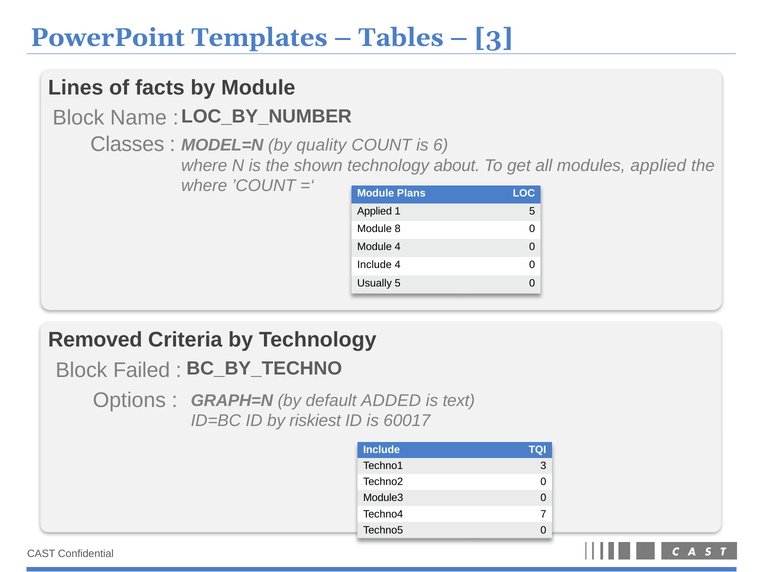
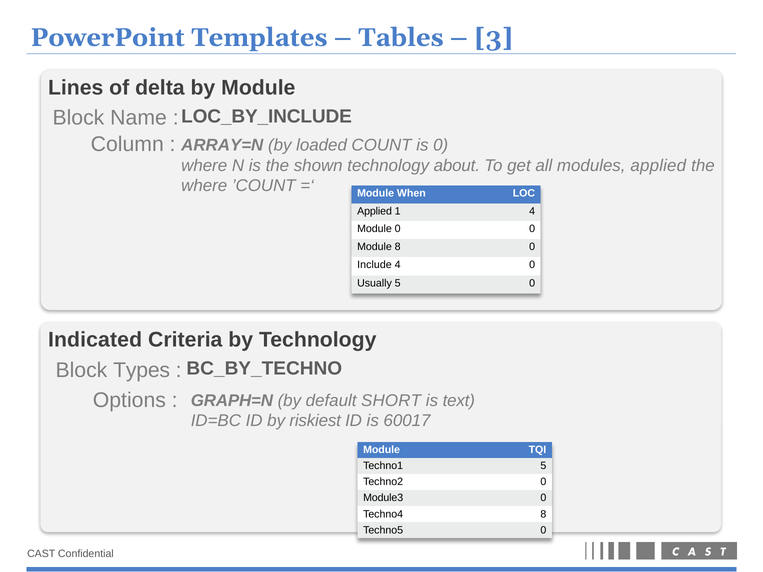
facts: facts -> delta
LOC_BY_NUMBER: LOC_BY_NUMBER -> LOC_BY_INCLUDE
Classes: Classes -> Column
MODEL=N: MODEL=N -> ARRAY=N
quality: quality -> loaded
is 6: 6 -> 0
Plans: Plans -> When
1 5: 5 -> 4
Module 8: 8 -> 0
Module 4: 4 -> 8
Removed: Removed -> Indicated
Failed: Failed -> Types
ADDED: ADDED -> SHORT
Include at (382, 450): Include -> Module
Techno1 3: 3 -> 5
Techno4 7: 7 -> 8
